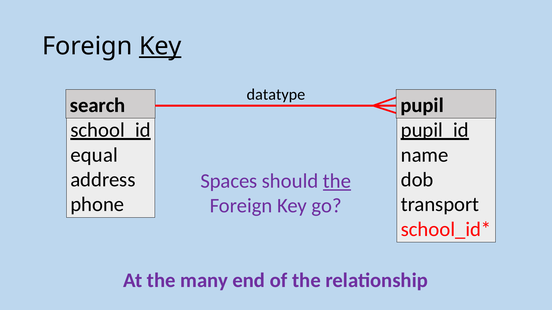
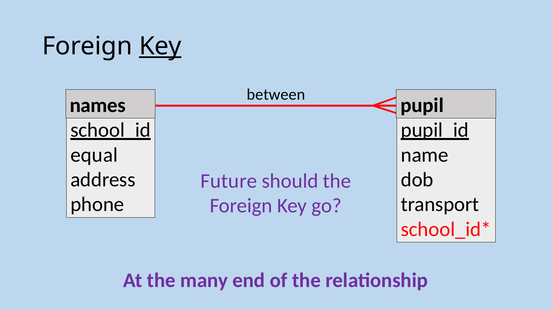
datatype: datatype -> between
search: search -> names
Spaces: Spaces -> Future
the at (337, 181) underline: present -> none
